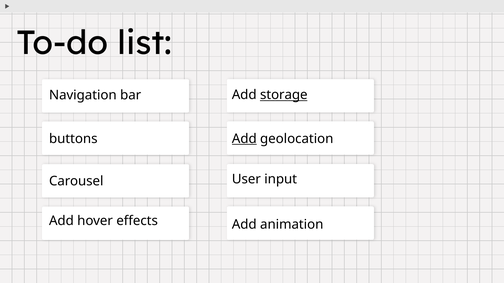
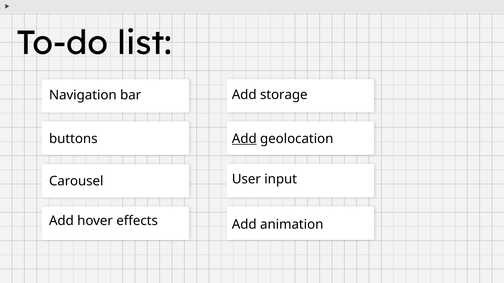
storage underline: present -> none
